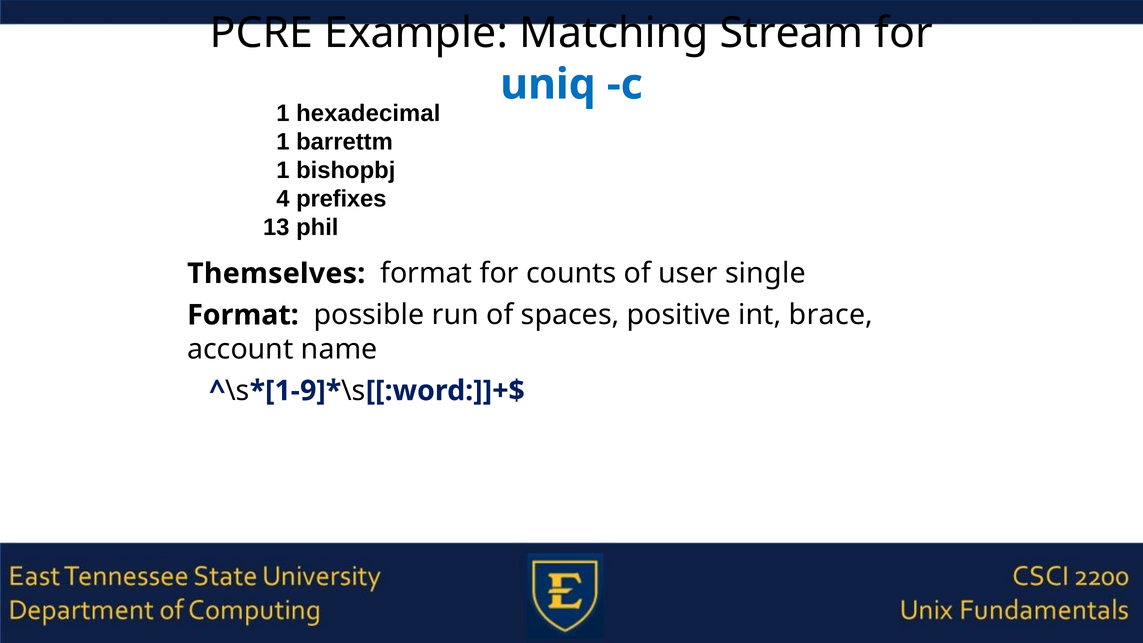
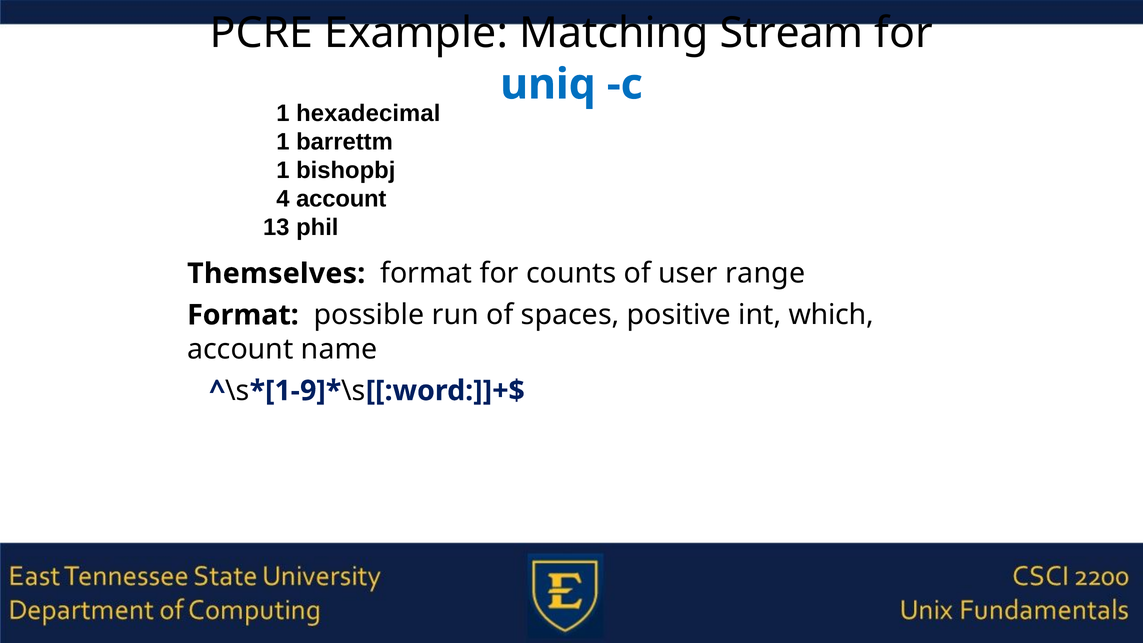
4 prefixes: prefixes -> account
single: single -> range
brace: brace -> which
